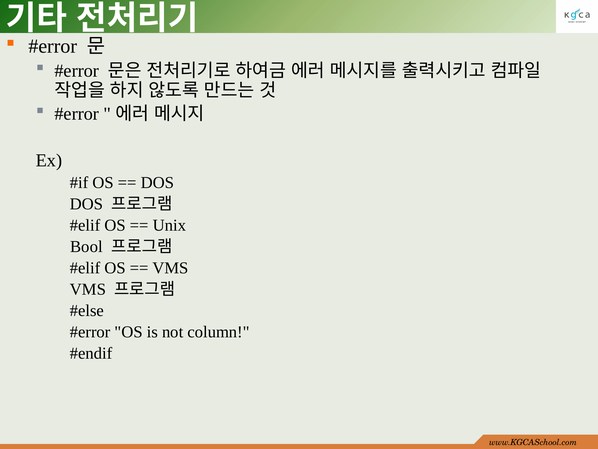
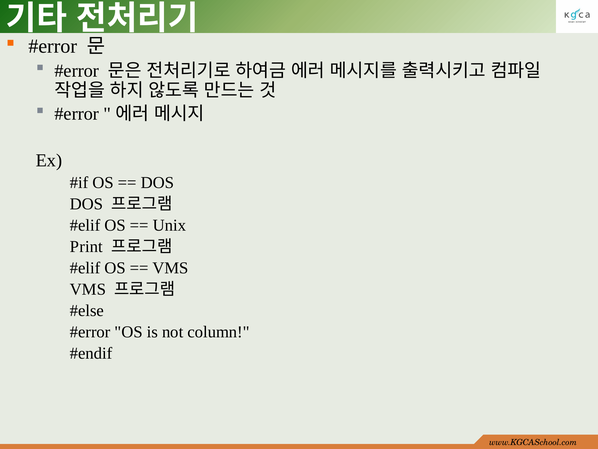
Bool: Bool -> Print
